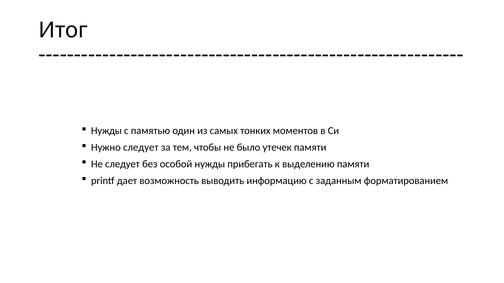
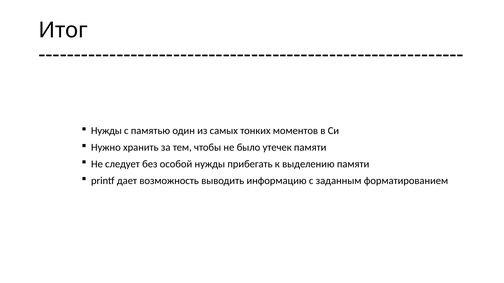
Нужно следует: следует -> хранить
